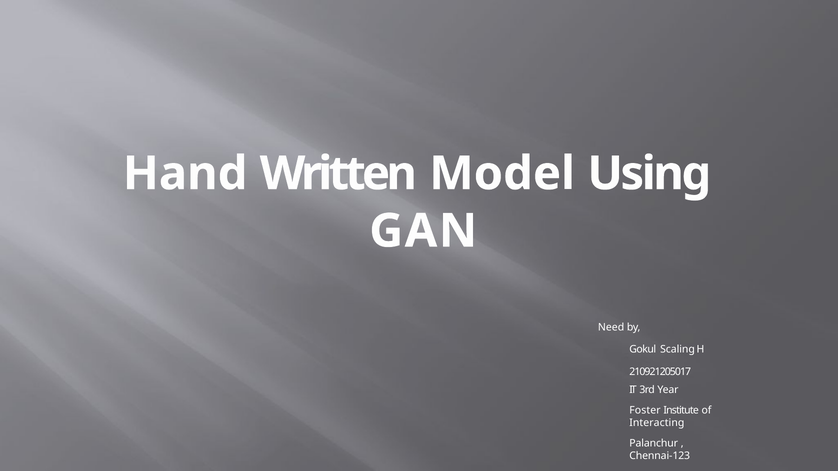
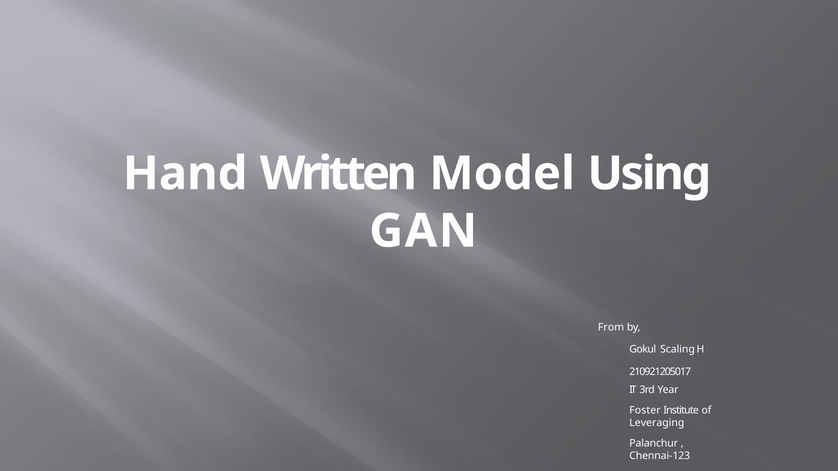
Need: Need -> From
Interacting: Interacting -> Leveraging
